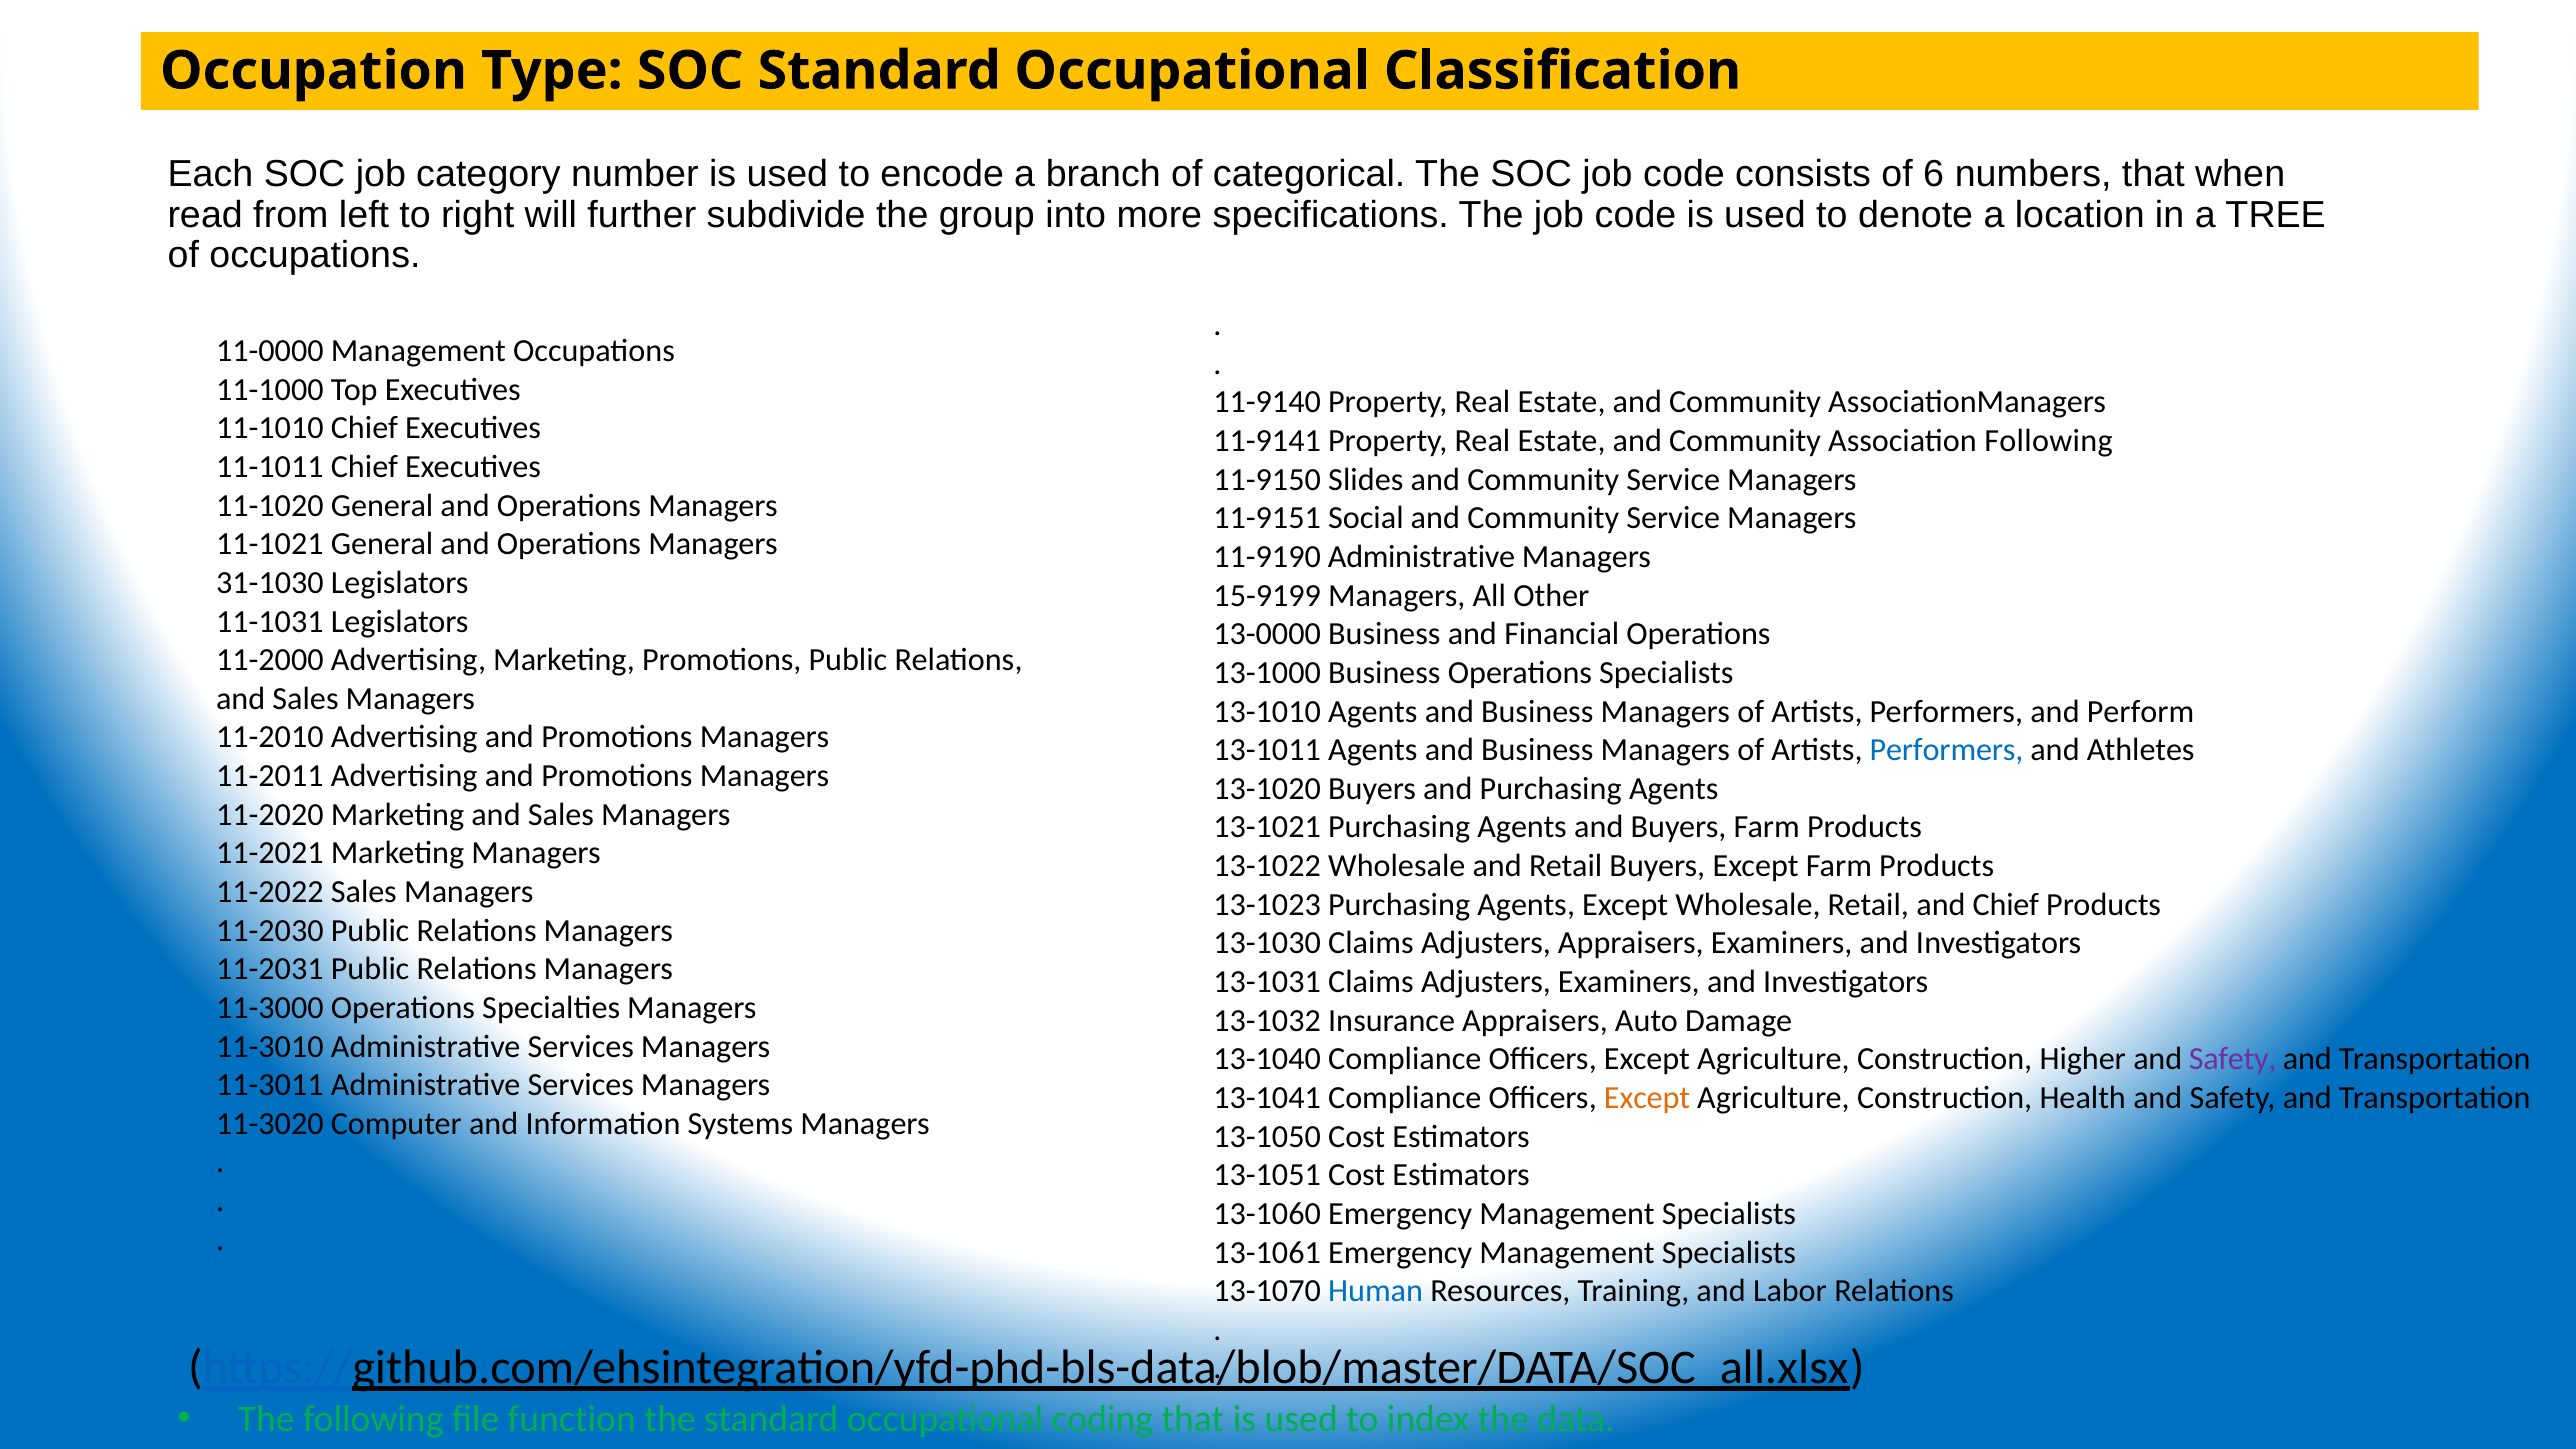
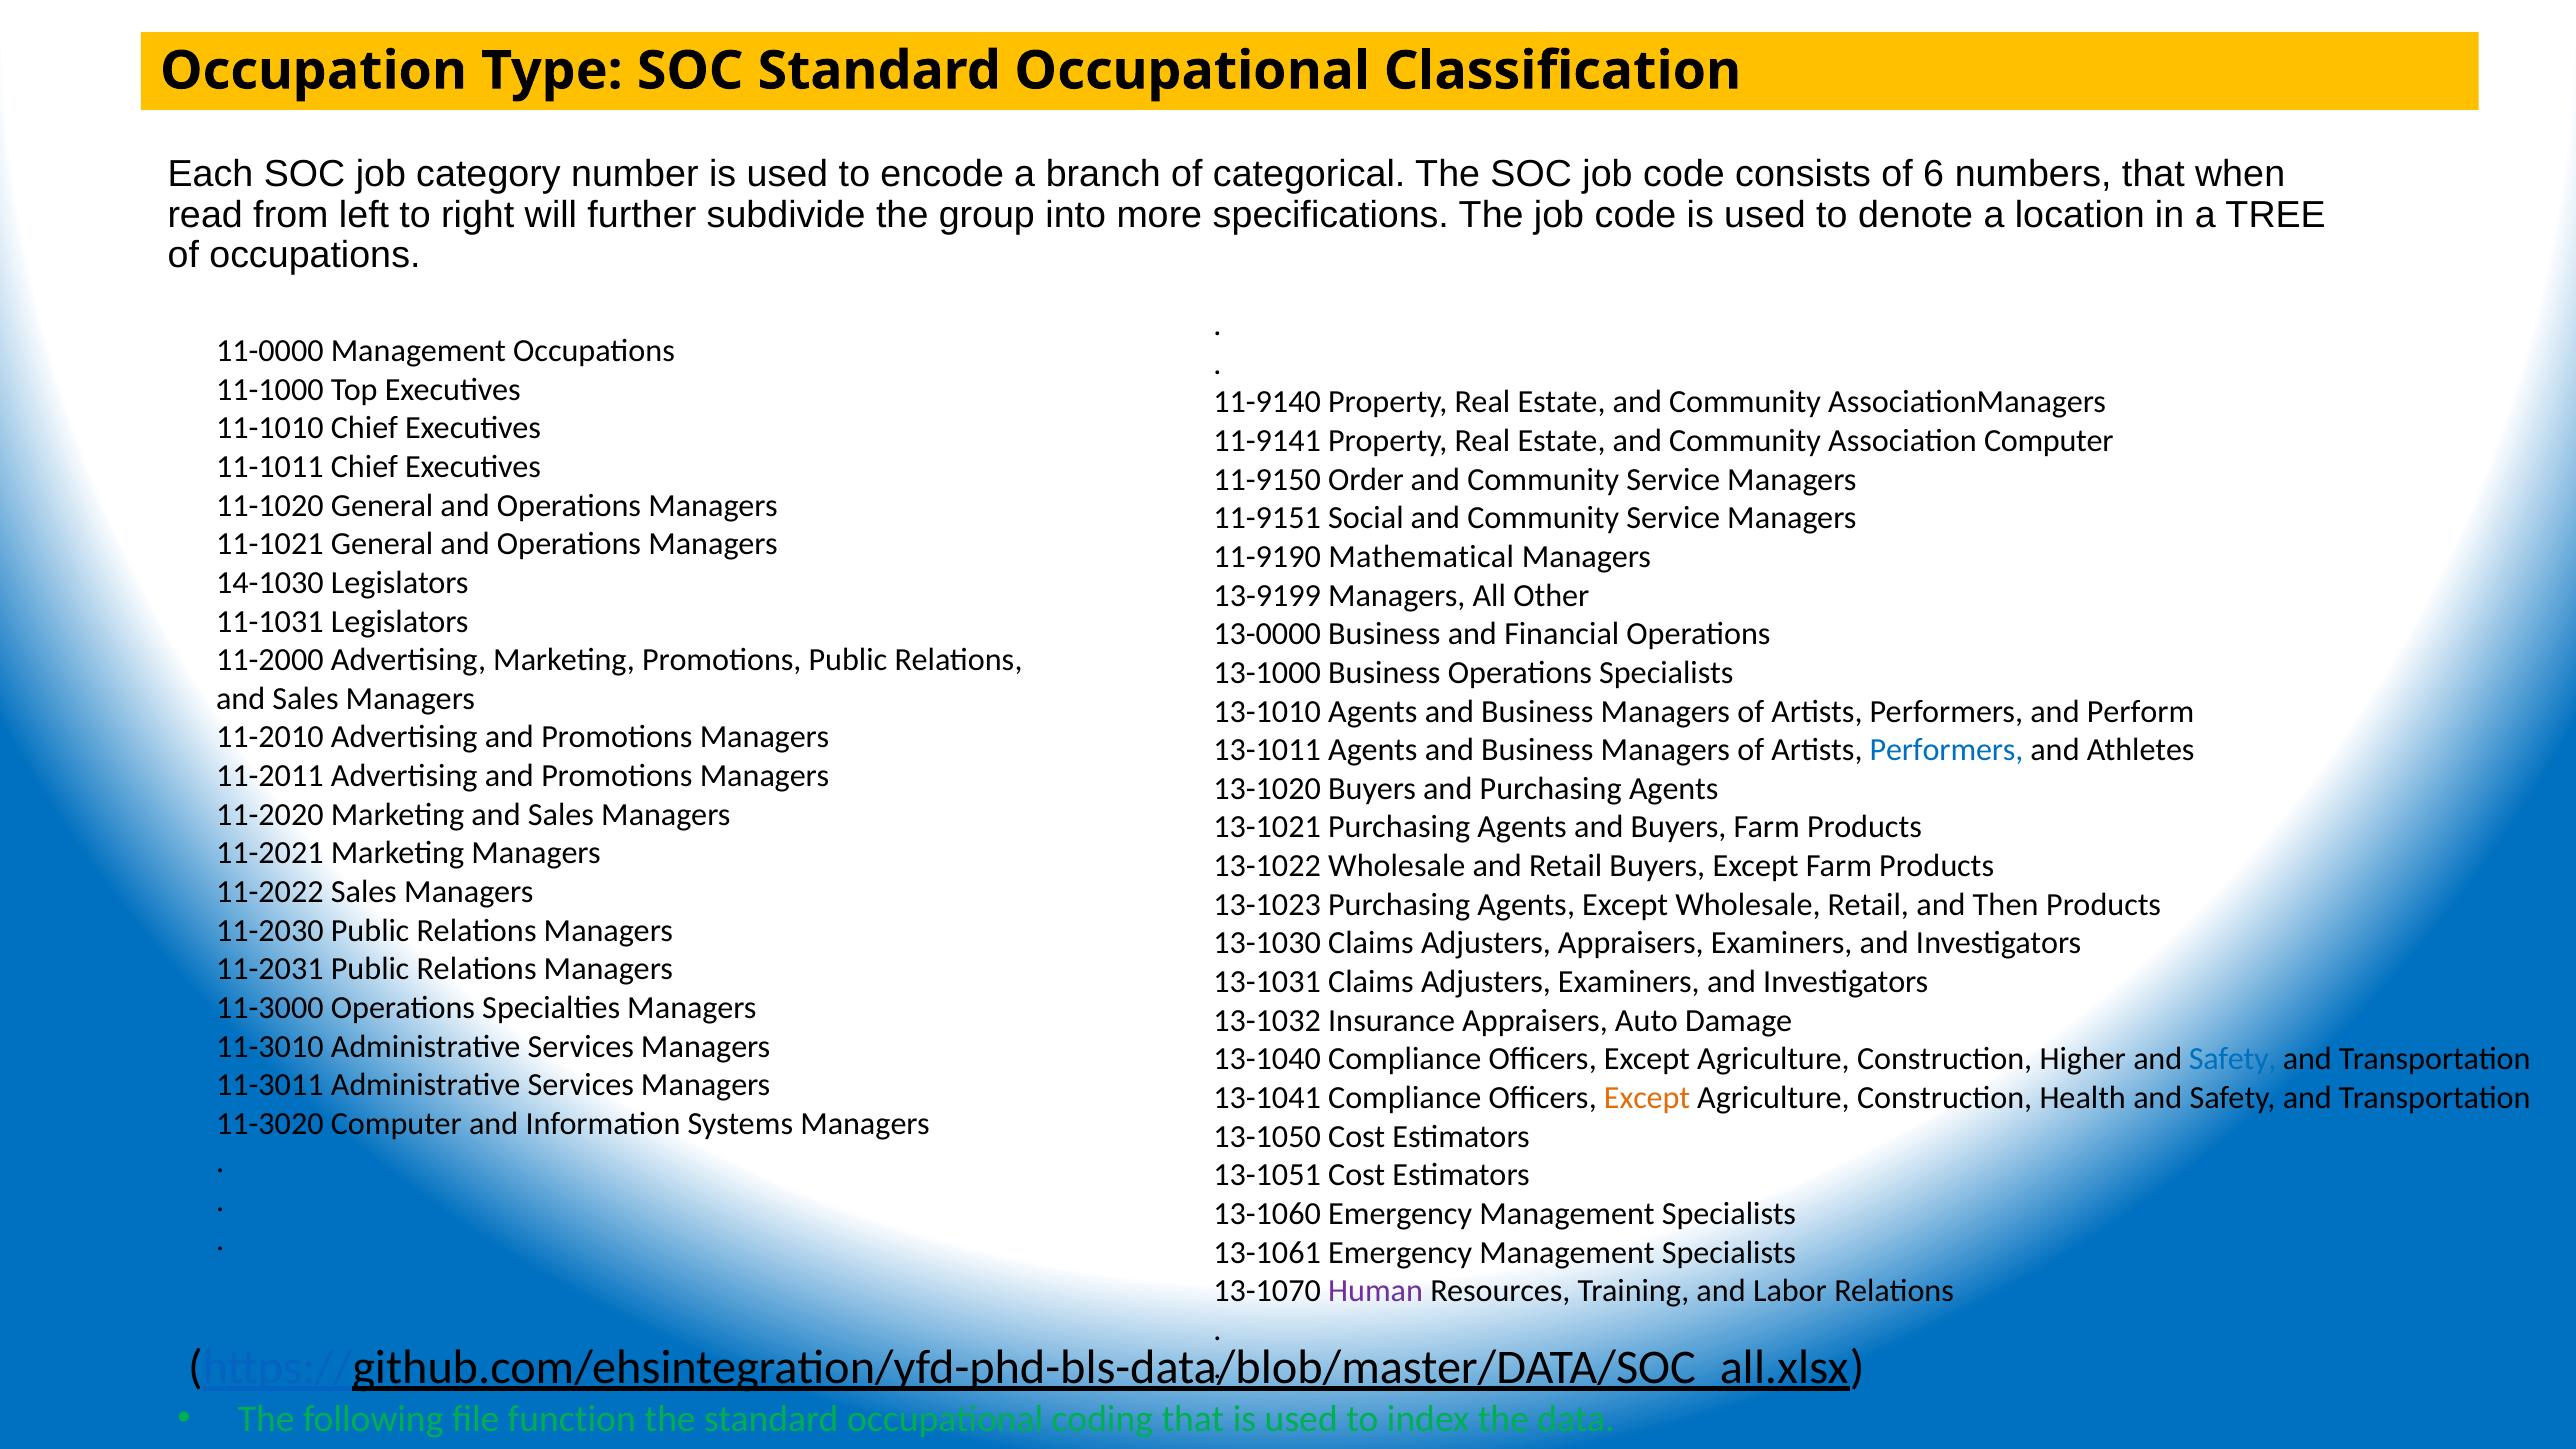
Association Following: Following -> Computer
Slides: Slides -> Order
11-9190 Administrative: Administrative -> Mathematical
31-1030: 31-1030 -> 14-1030
15-9199: 15-9199 -> 13-9199
and Chief: Chief -> Then
Safety at (2233, 1059) colour: purple -> blue
Human colour: blue -> purple
